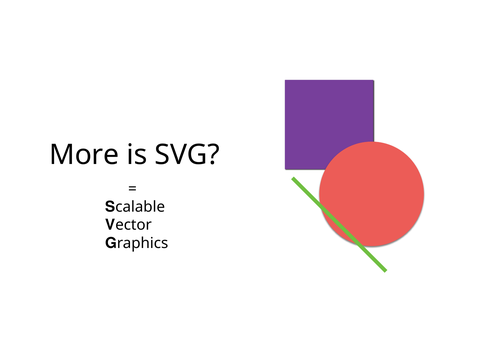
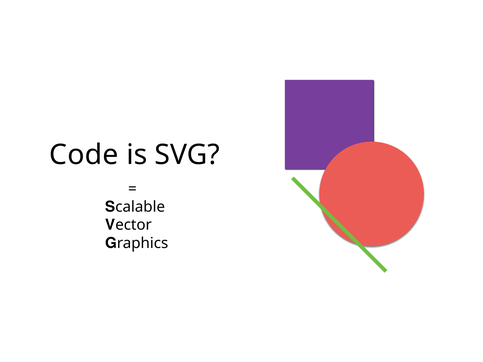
More: More -> Code
